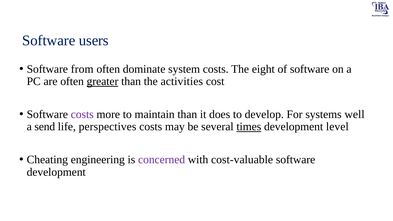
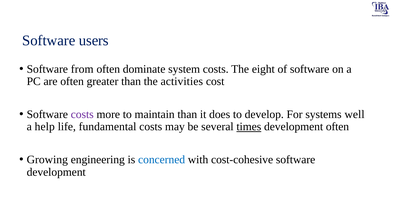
greater underline: present -> none
send: send -> help
perspectives: perspectives -> fundamental
development level: level -> often
Cheating: Cheating -> Growing
concerned colour: purple -> blue
cost-valuable: cost-valuable -> cost-cohesive
